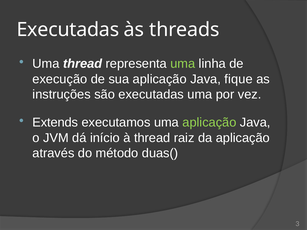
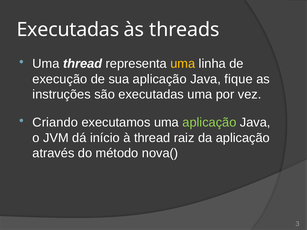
uma at (183, 64) colour: light green -> yellow
Extends: Extends -> Criando
duas(: duas( -> nova(
